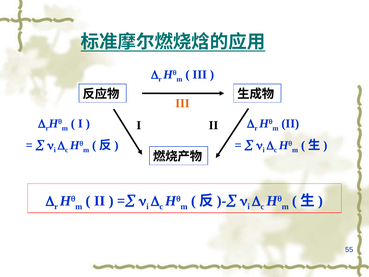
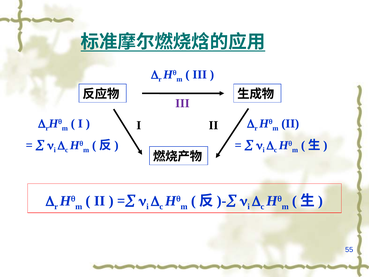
III at (182, 103) colour: orange -> purple
